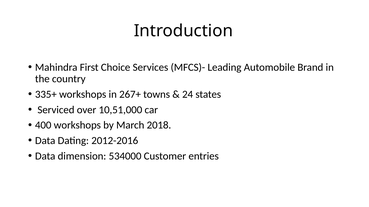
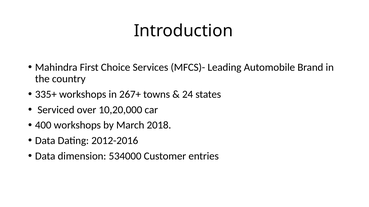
10,51,000: 10,51,000 -> 10,20,000
